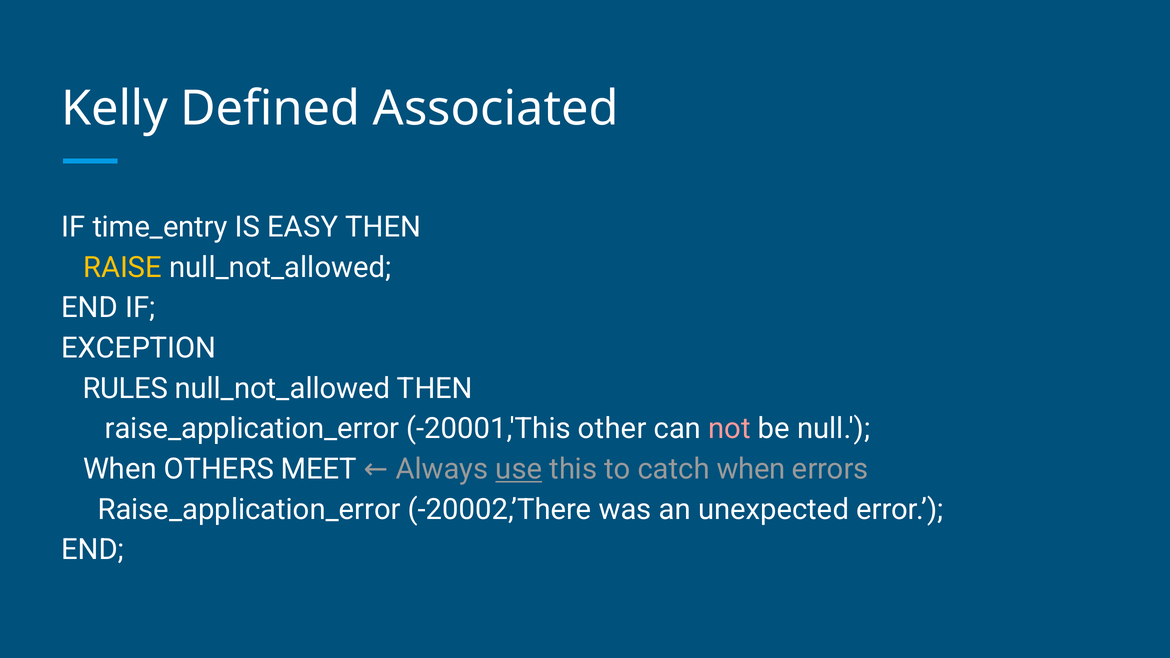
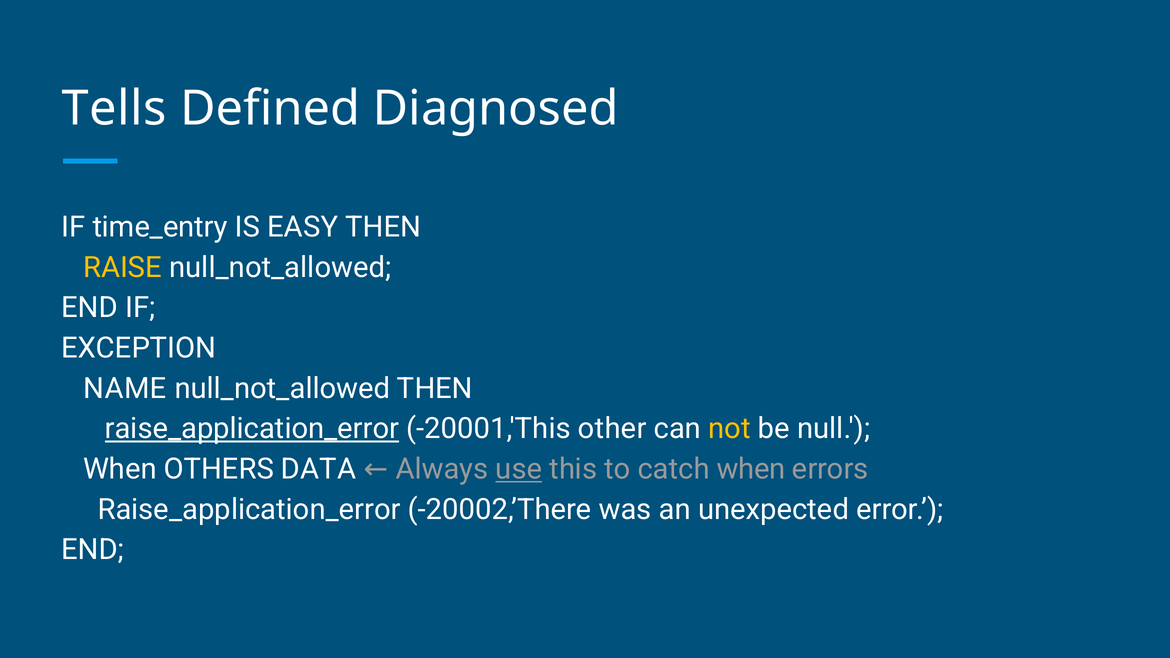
Kelly: Kelly -> Tells
Associated: Associated -> Diagnosed
RULES: RULES -> NAME
raise_application_error at (252, 429) underline: none -> present
not colour: pink -> yellow
MEET: MEET -> DATA
